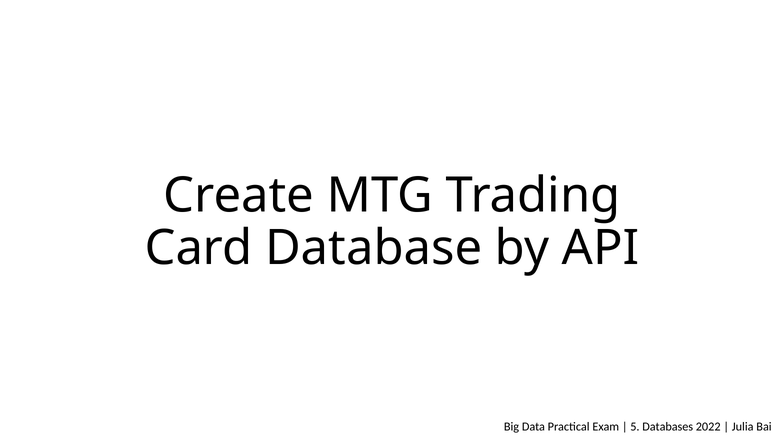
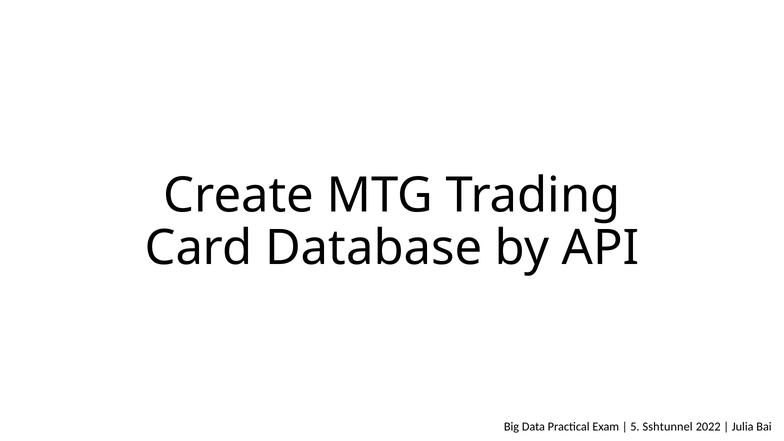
Databases: Databases -> Sshtunnel
